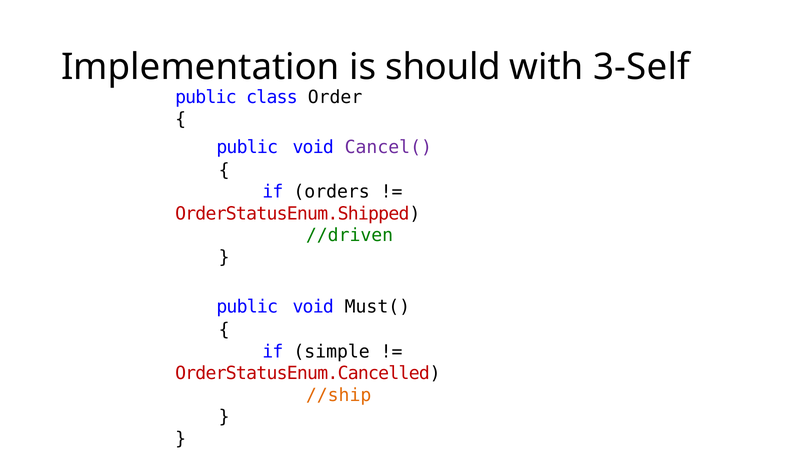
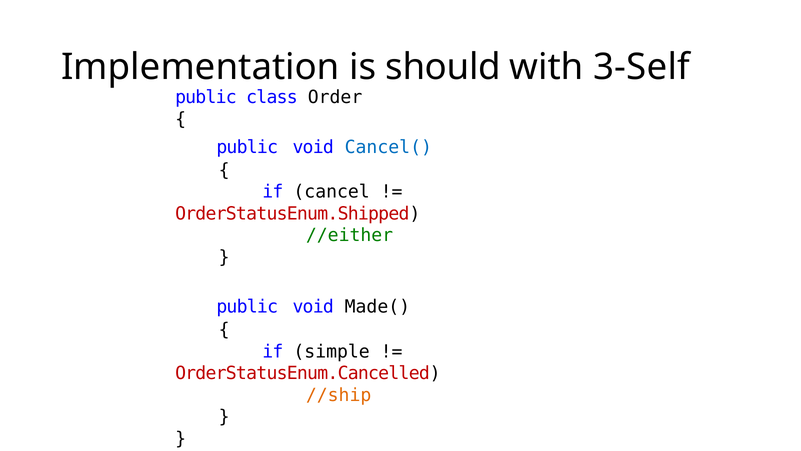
Cancel( colour: purple -> blue
orders: orders -> cancel
//driven: //driven -> //either
Must(: Must( -> Made(
